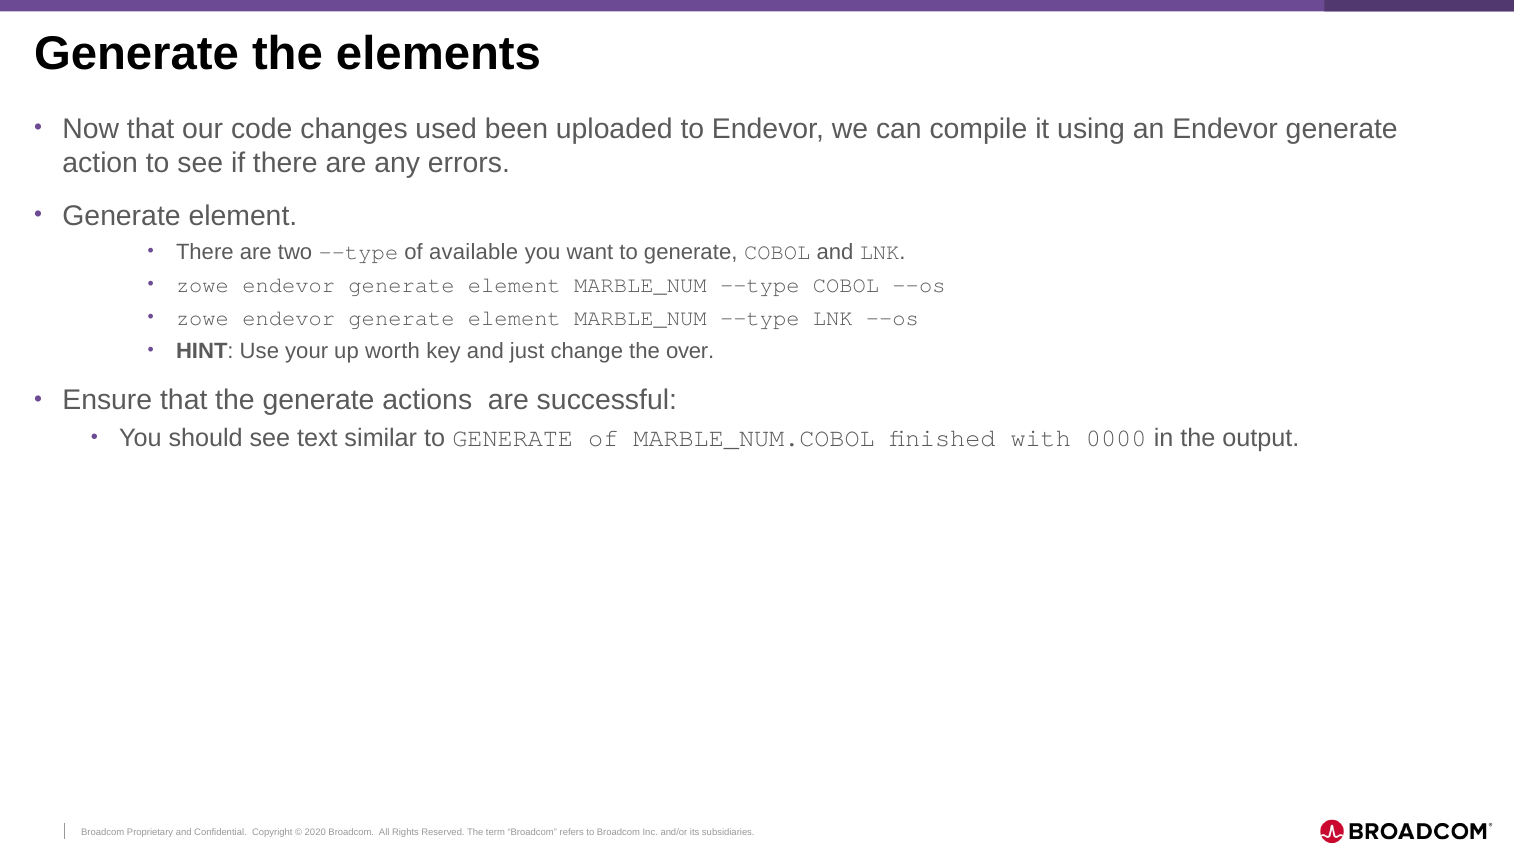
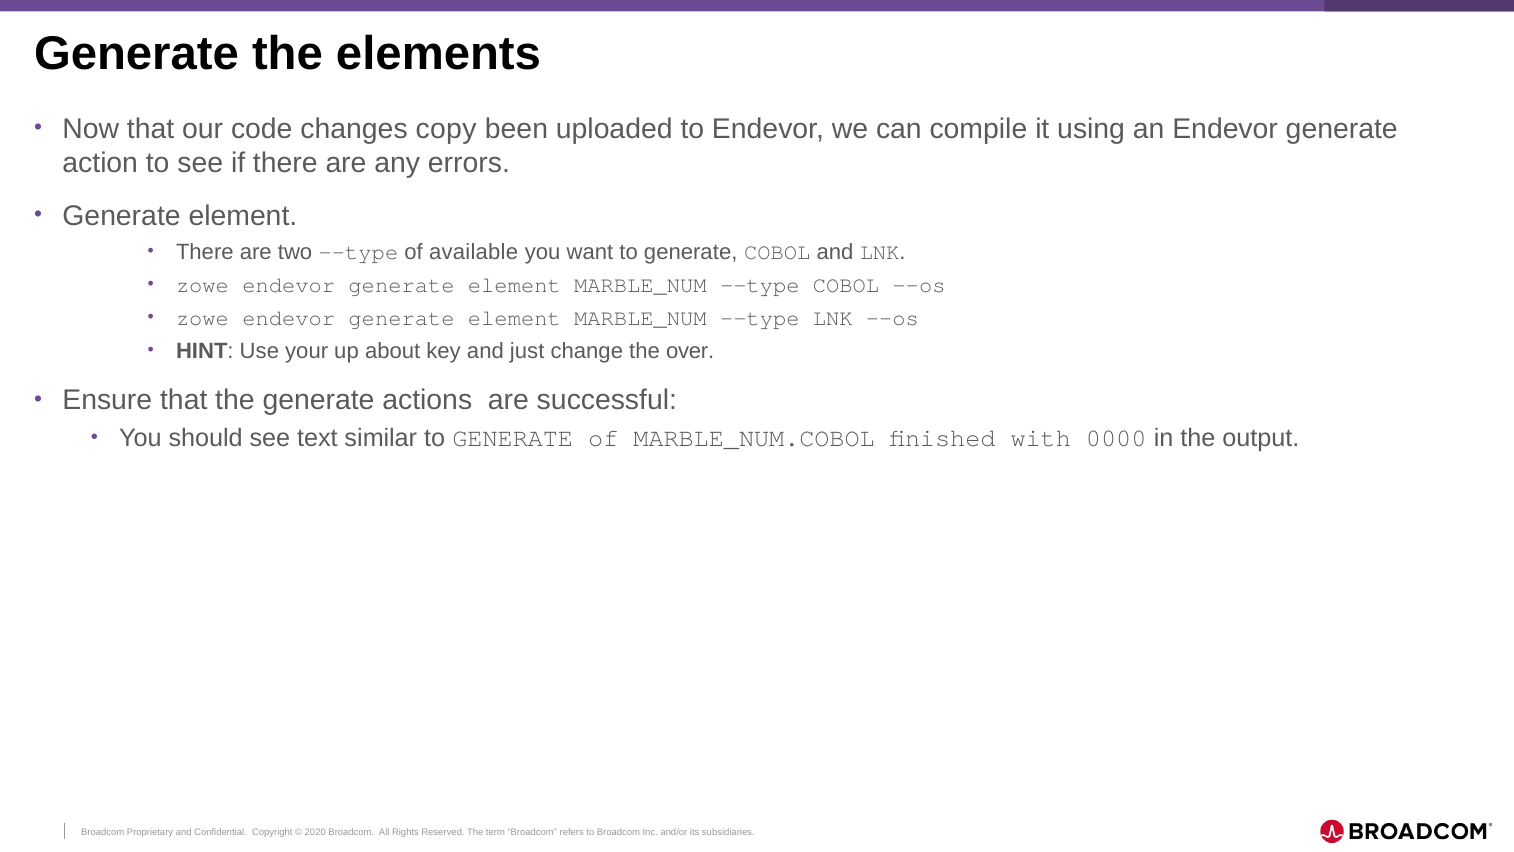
used: used -> copy
worth: worth -> about
